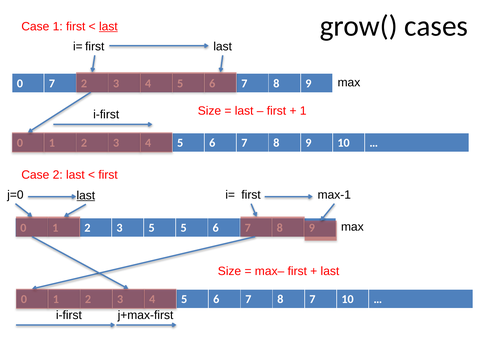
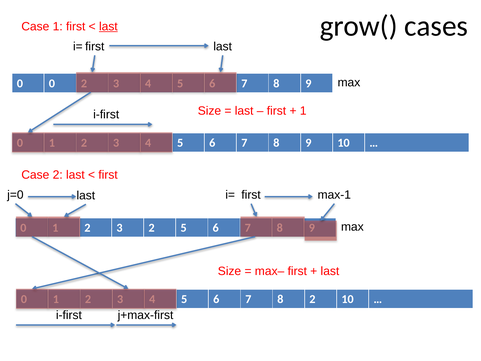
0 7: 7 -> 0
last at (86, 195) underline: present -> none
3 5: 5 -> 2
8 7: 7 -> 2
